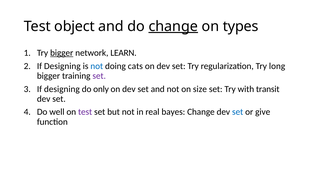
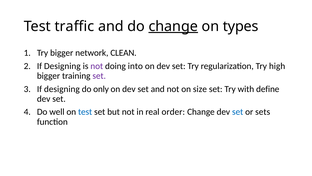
object: object -> traffic
bigger at (62, 53) underline: present -> none
LEARN: LEARN -> CLEAN
not at (97, 66) colour: blue -> purple
cats: cats -> into
long: long -> high
transit: transit -> define
test at (85, 112) colour: purple -> blue
bayes: bayes -> order
give: give -> sets
